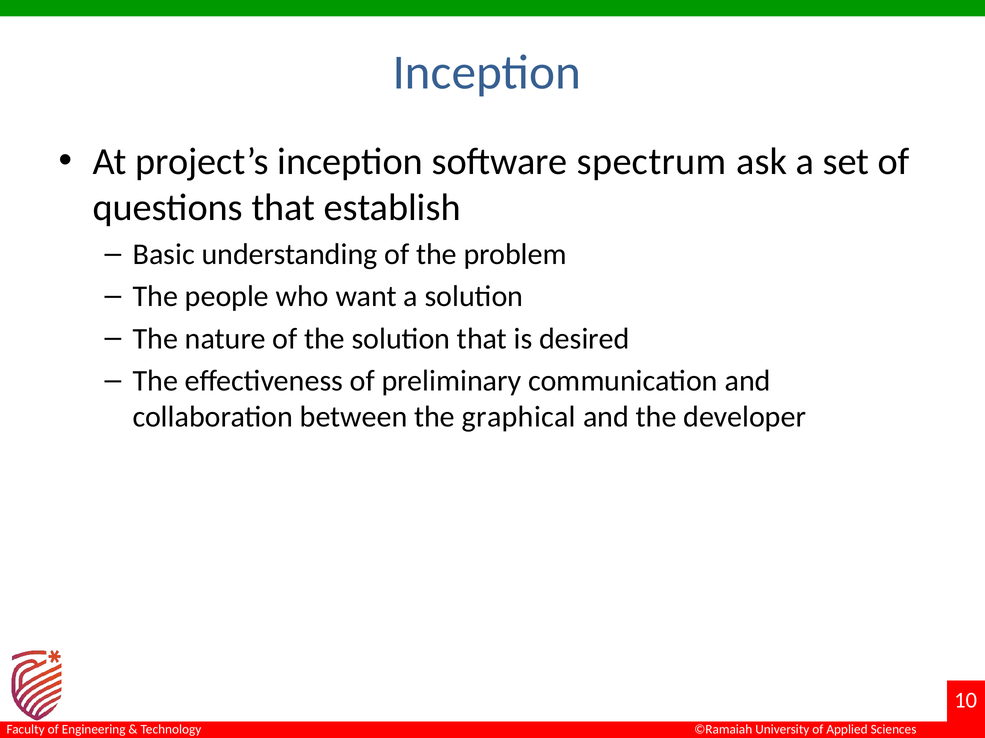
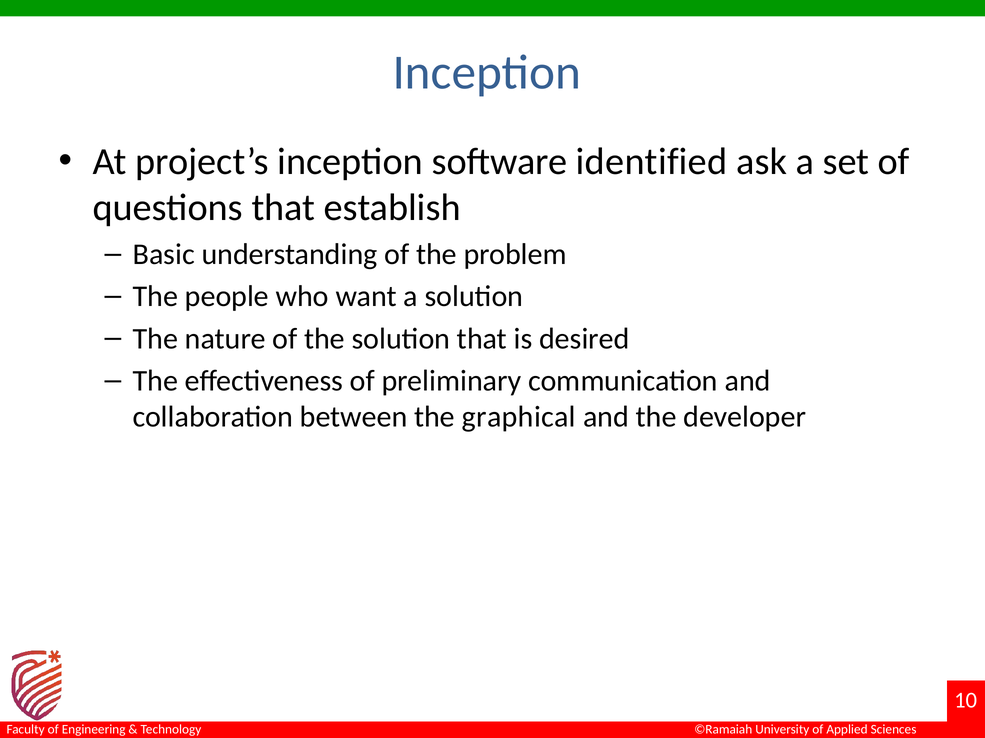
spectrum: spectrum -> identified
